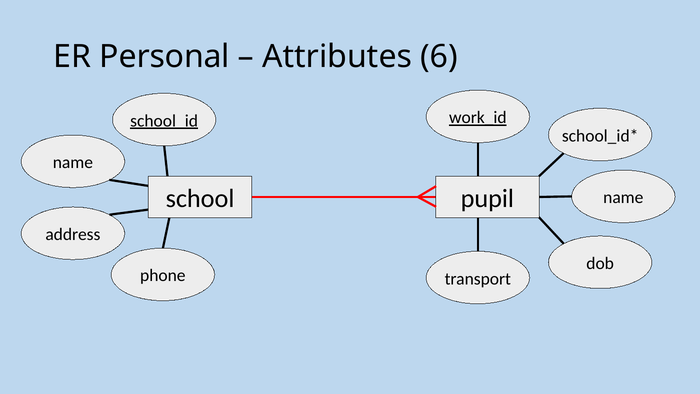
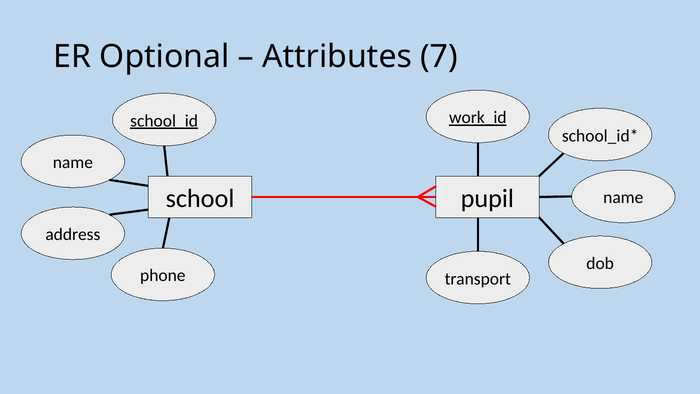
Personal: Personal -> Optional
6: 6 -> 7
